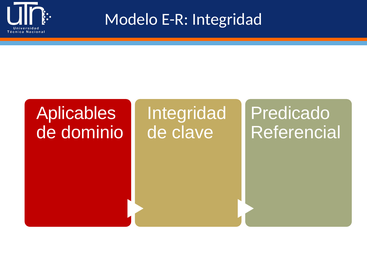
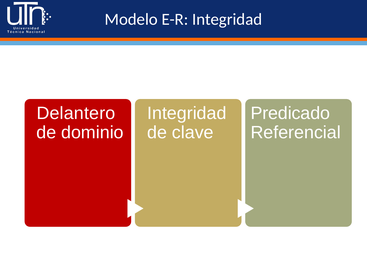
Aplicables: Aplicables -> Delantero
